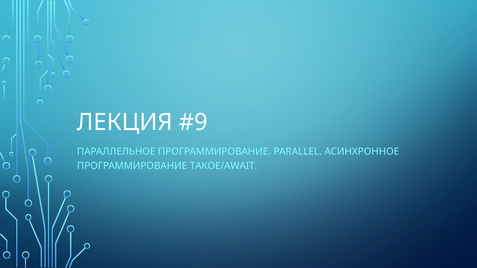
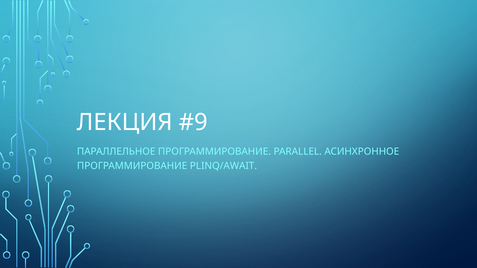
ТАКОЕ/AWAIT: ТАКОЕ/AWAIT -> PLINQ/AWAIT
